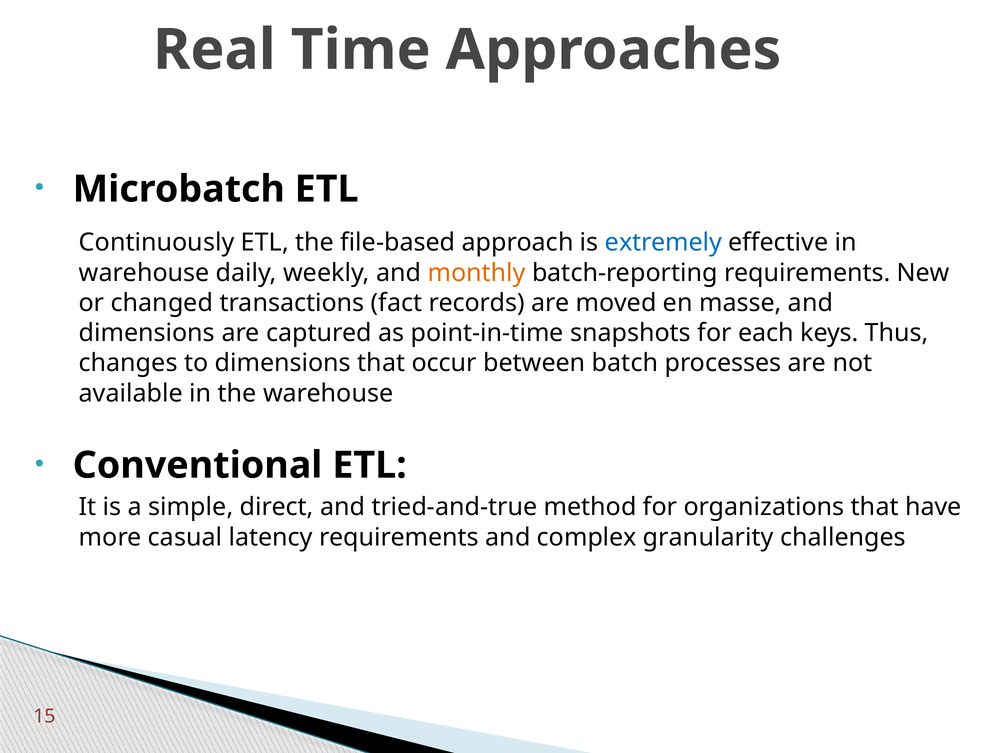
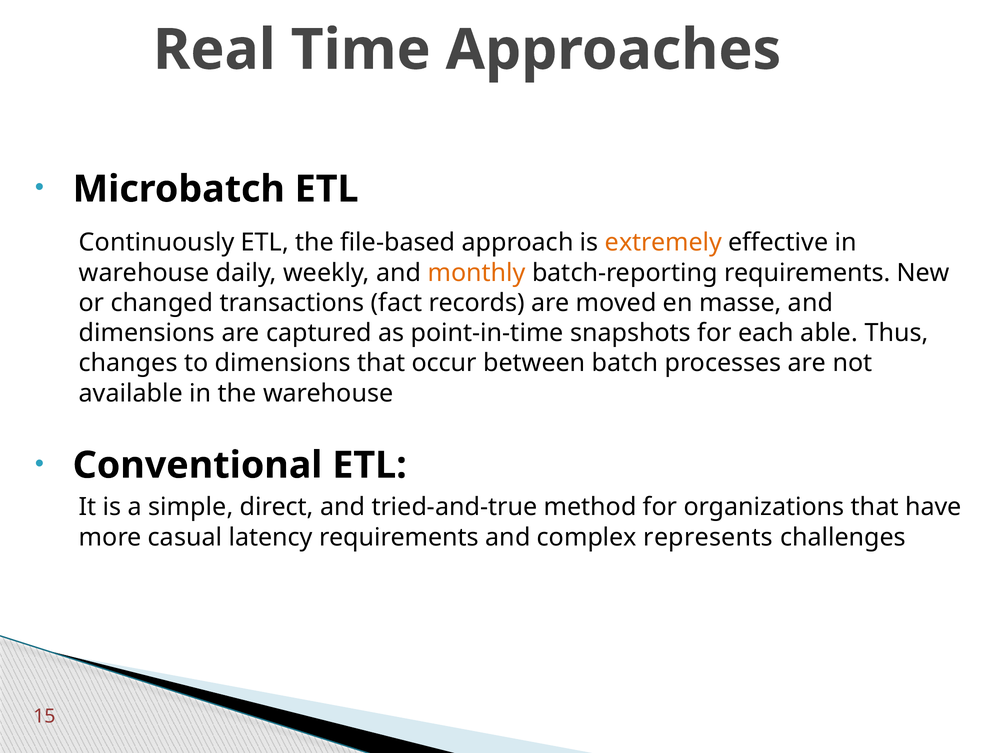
extremely colour: blue -> orange
keys: keys -> able
granularity: granularity -> represents
